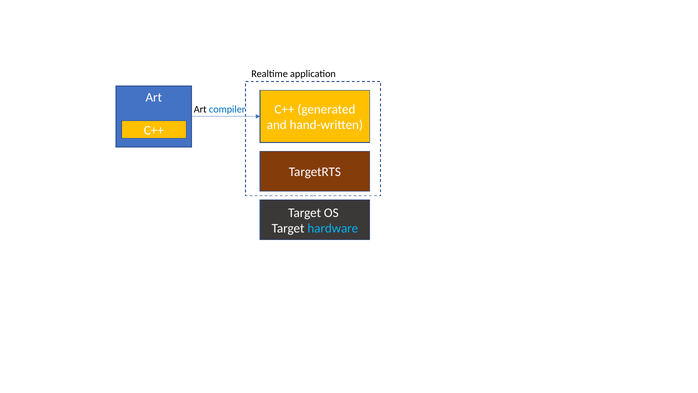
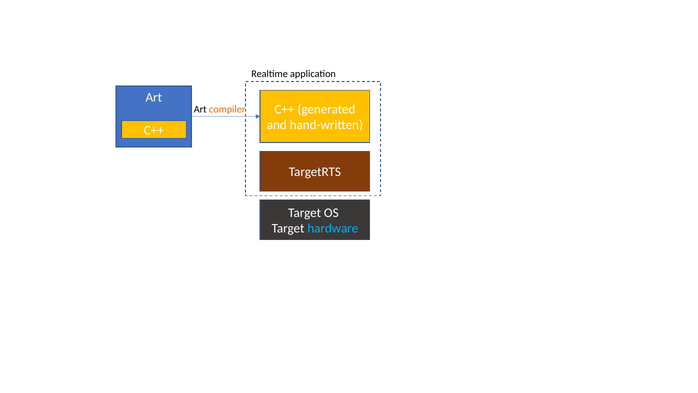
compiler colour: blue -> orange
